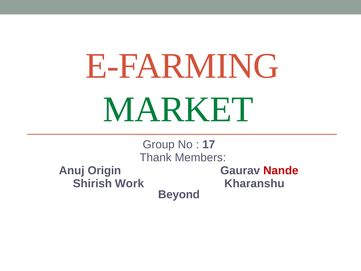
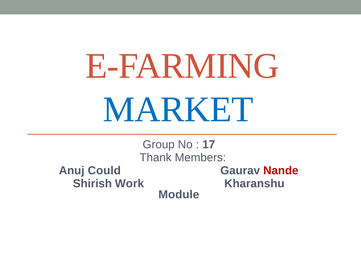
MARKET colour: green -> blue
Origin: Origin -> Could
Beyond: Beyond -> Module
